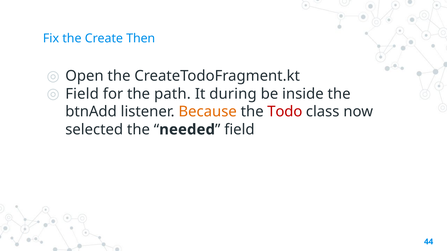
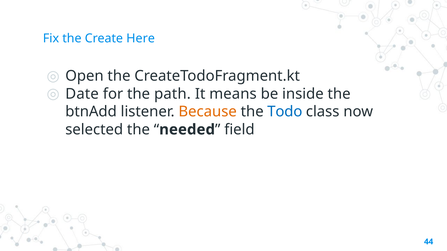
Then: Then -> Here
Field at (82, 94): Field -> Date
during: during -> means
Todo colour: red -> blue
